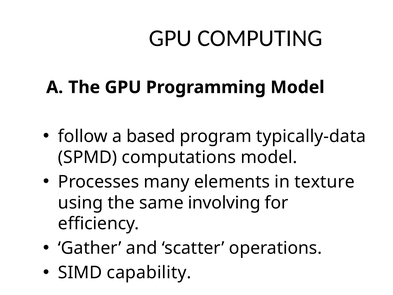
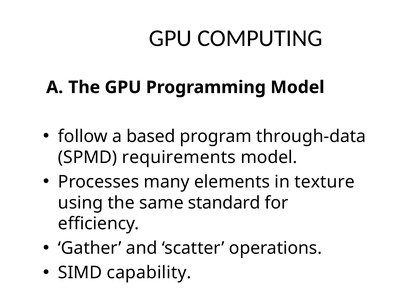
typically-data: typically-data -> through-data
computations: computations -> requirements
involving: involving -> standard
